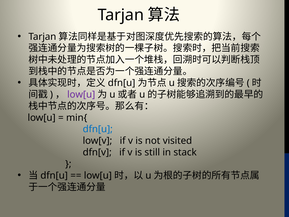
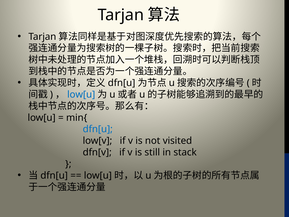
low[u at (81, 94) colour: purple -> blue
